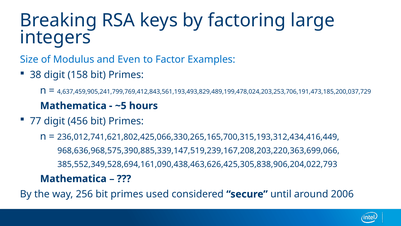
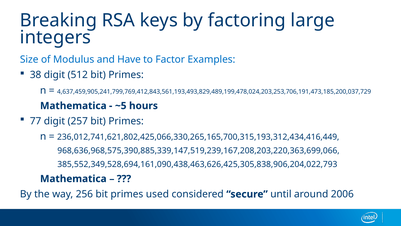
Even: Even -> Have
158: 158 -> 512
456: 456 -> 257
